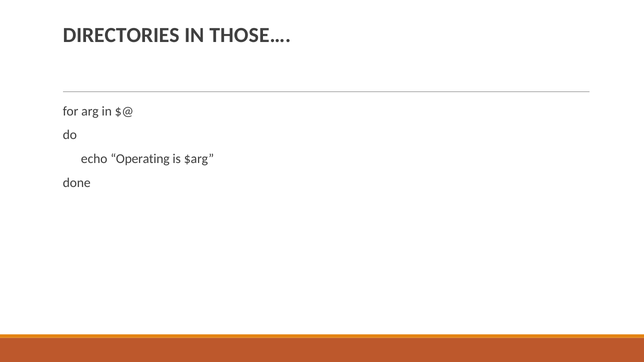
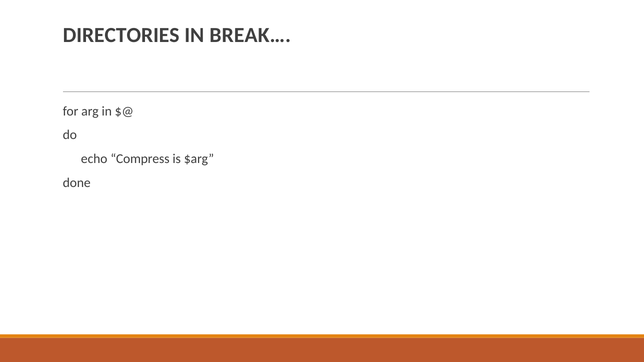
THOSE…: THOSE… -> BREAK…
Operating: Operating -> Compress
